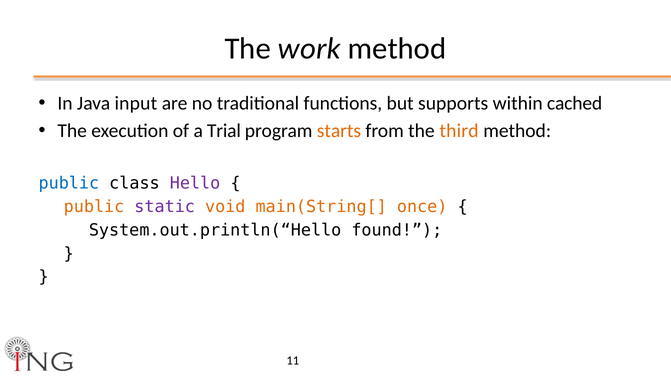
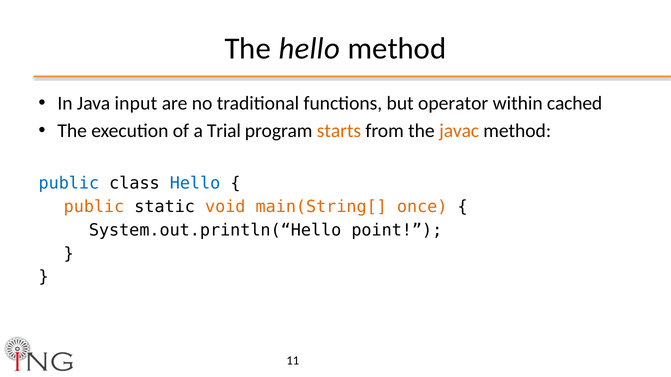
The work: work -> hello
supports: supports -> operator
third: third -> javac
Hello at (195, 183) colour: purple -> blue
static colour: purple -> black
found: found -> point
